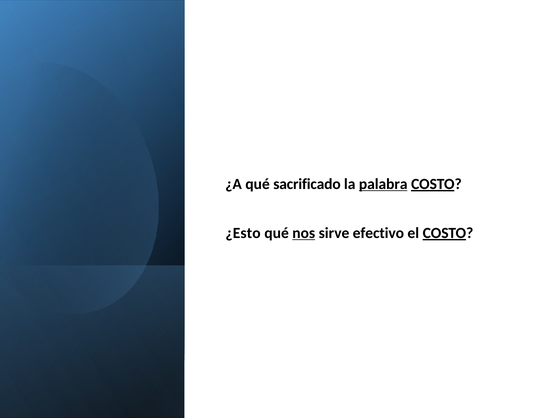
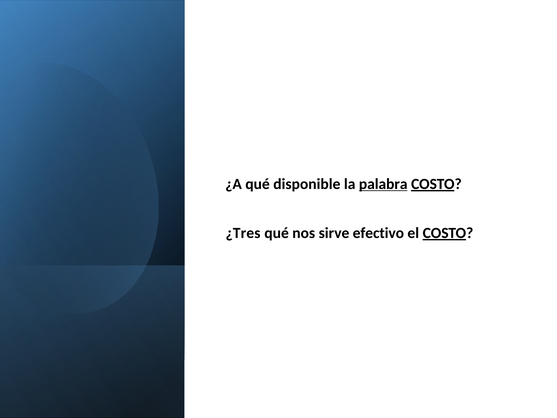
sacrificado: sacrificado -> disponible
¿Esto: ¿Esto -> ¿Tres
nos underline: present -> none
